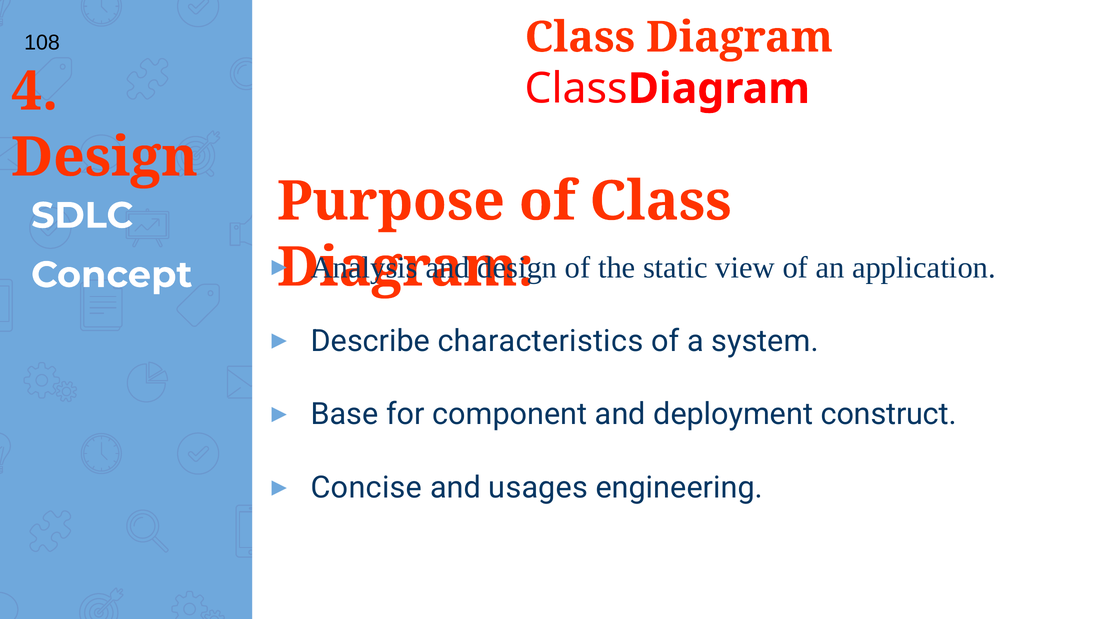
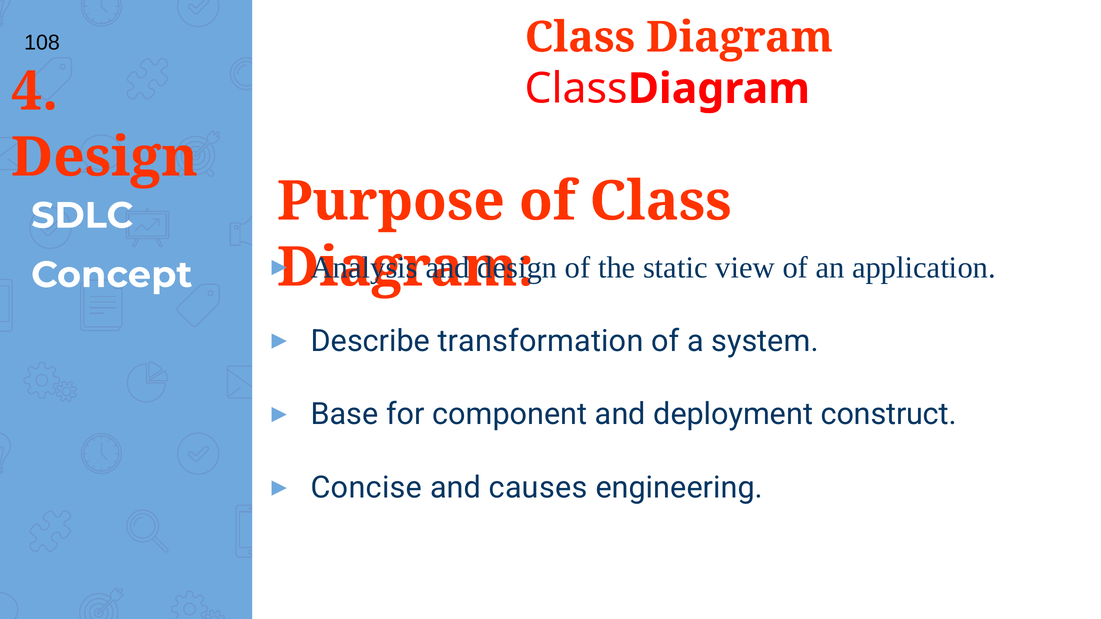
characteristics: characteristics -> transformation
usages: usages -> causes
